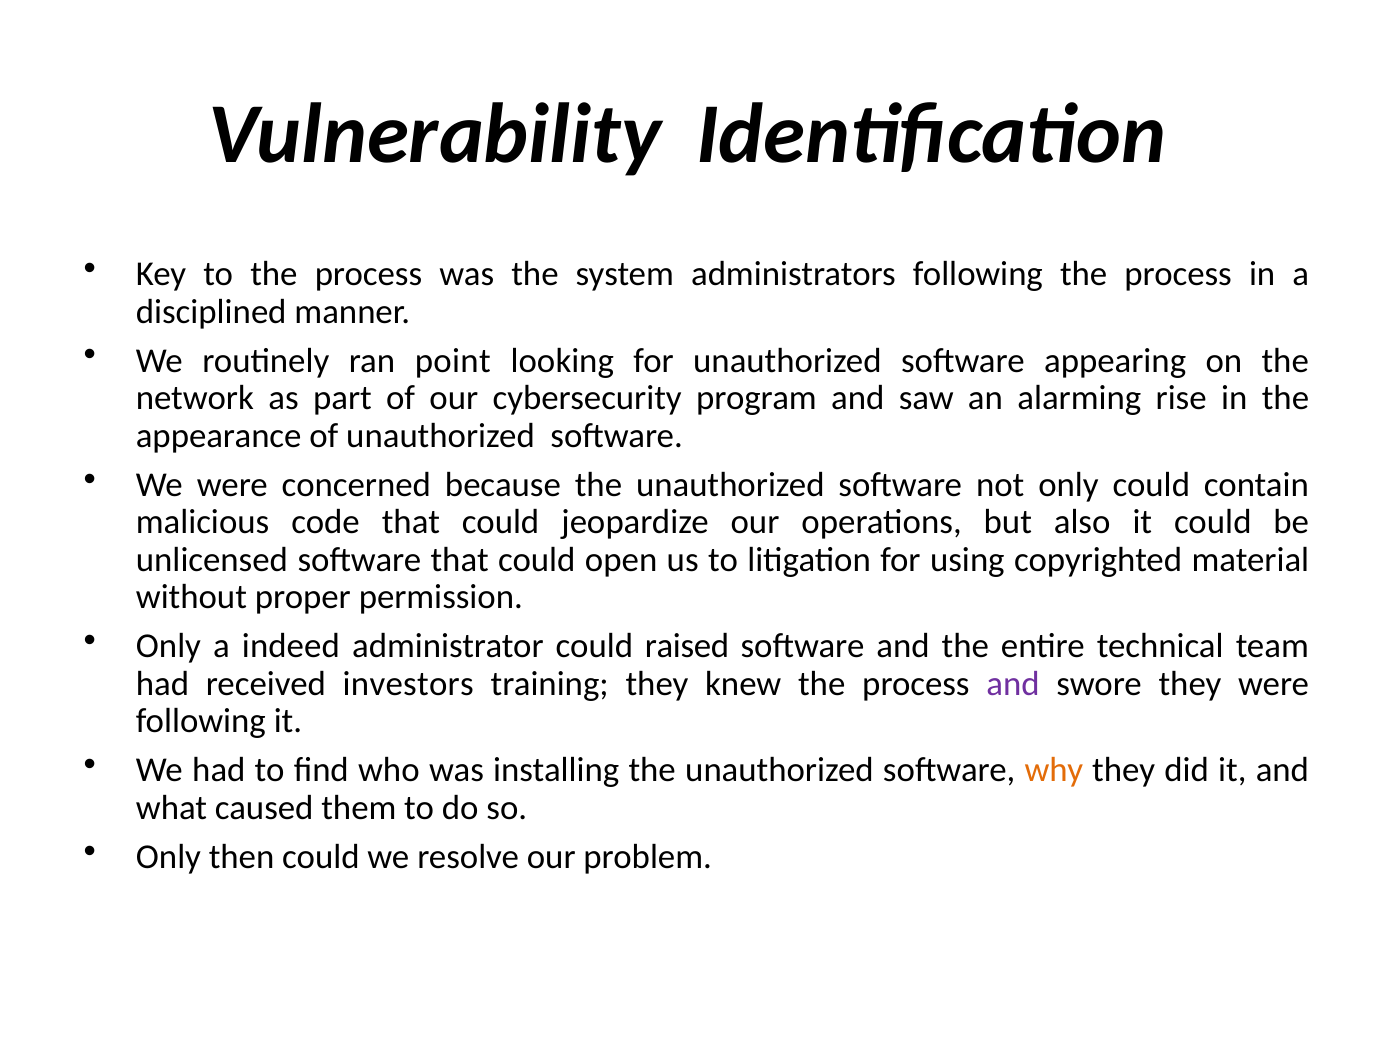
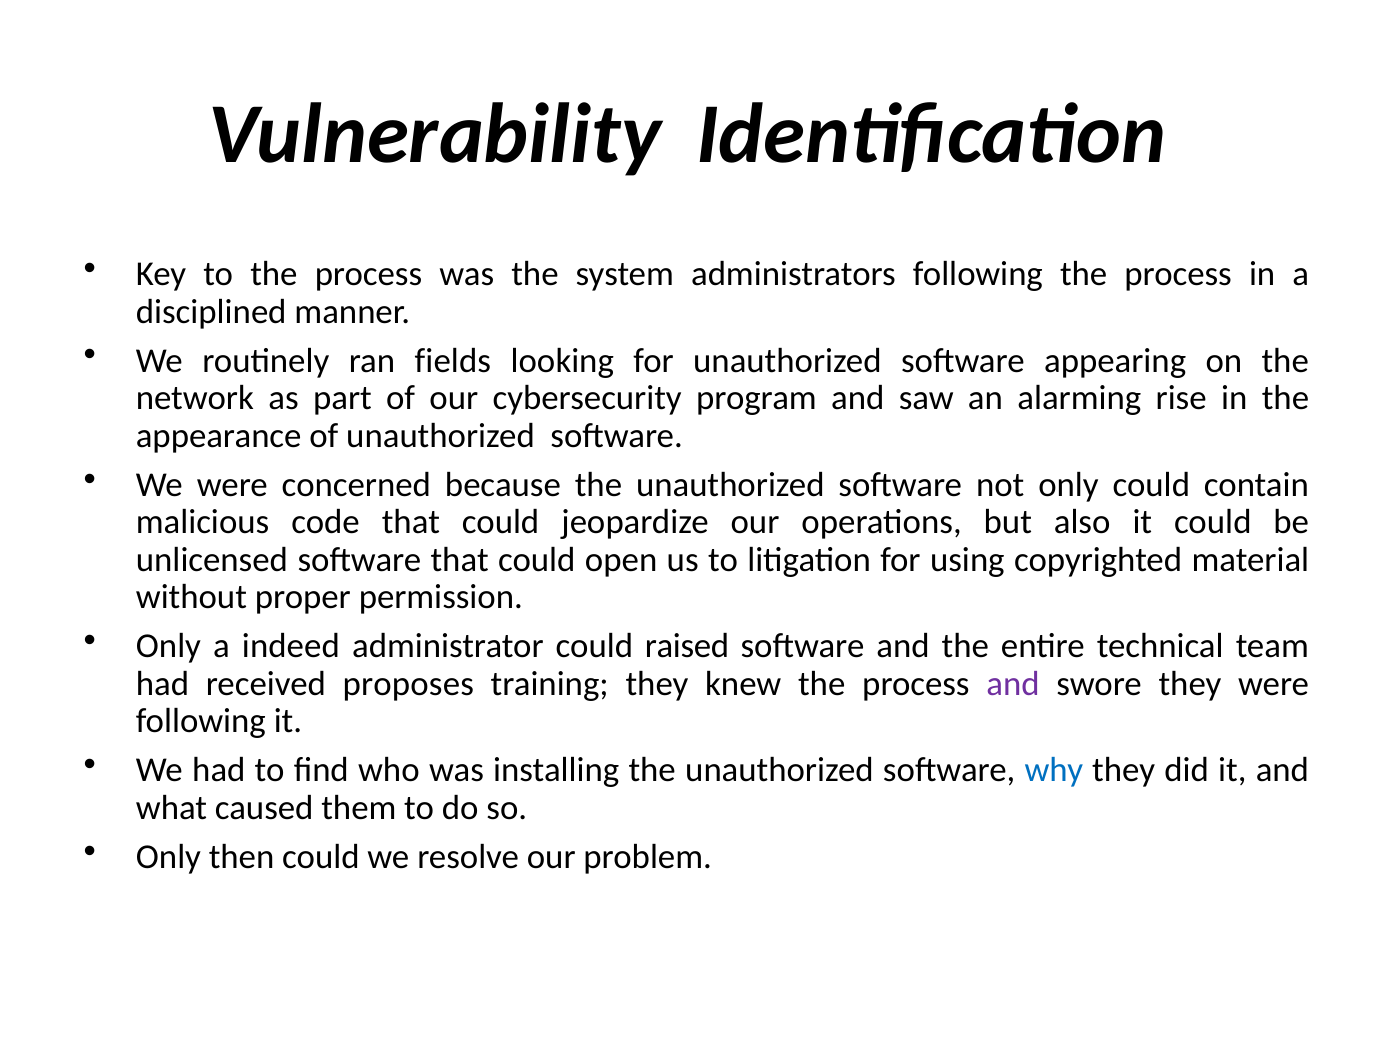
point: point -> fields
investors: investors -> proposes
why colour: orange -> blue
